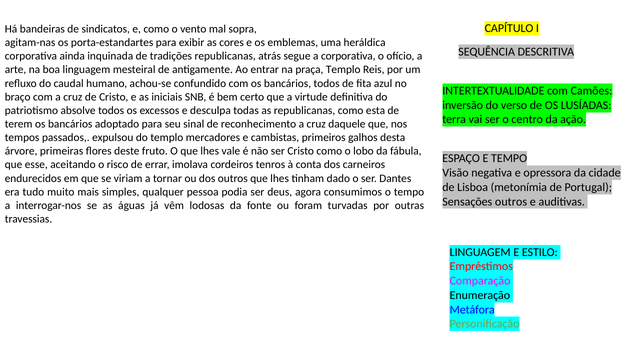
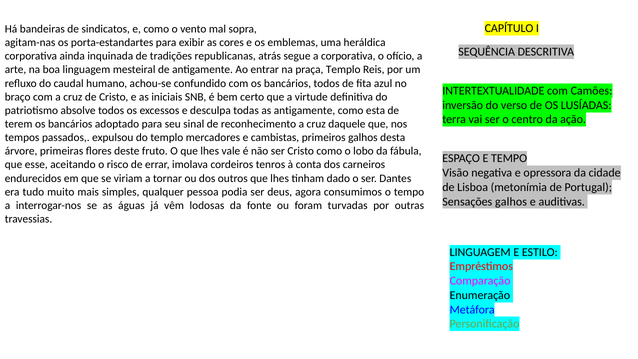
as republicanas: republicanas -> antigamente
Sensações outros: outros -> galhos
